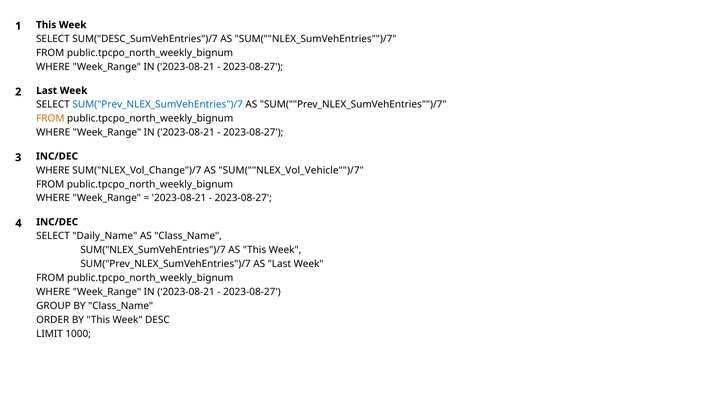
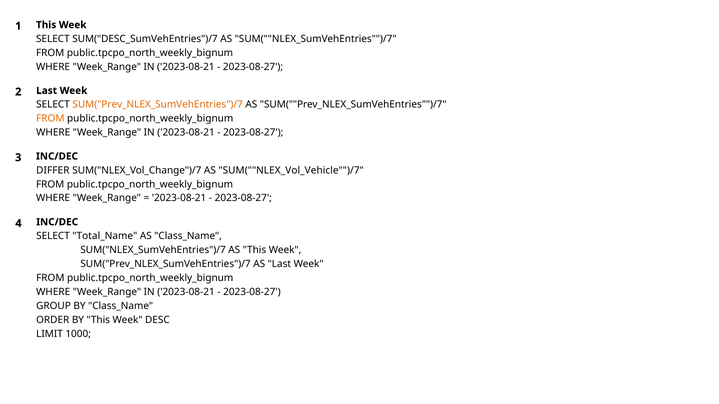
SUM("Prev_NLEX_SumVehEntries")/7 at (158, 105) colour: blue -> orange
WHERE at (53, 170): WHERE -> DIFFER
Daily_Name: Daily_Name -> Total_Name
